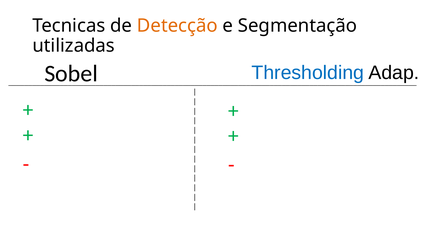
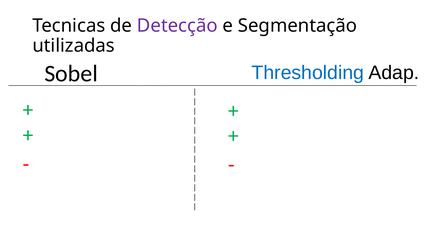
Detecção colour: orange -> purple
